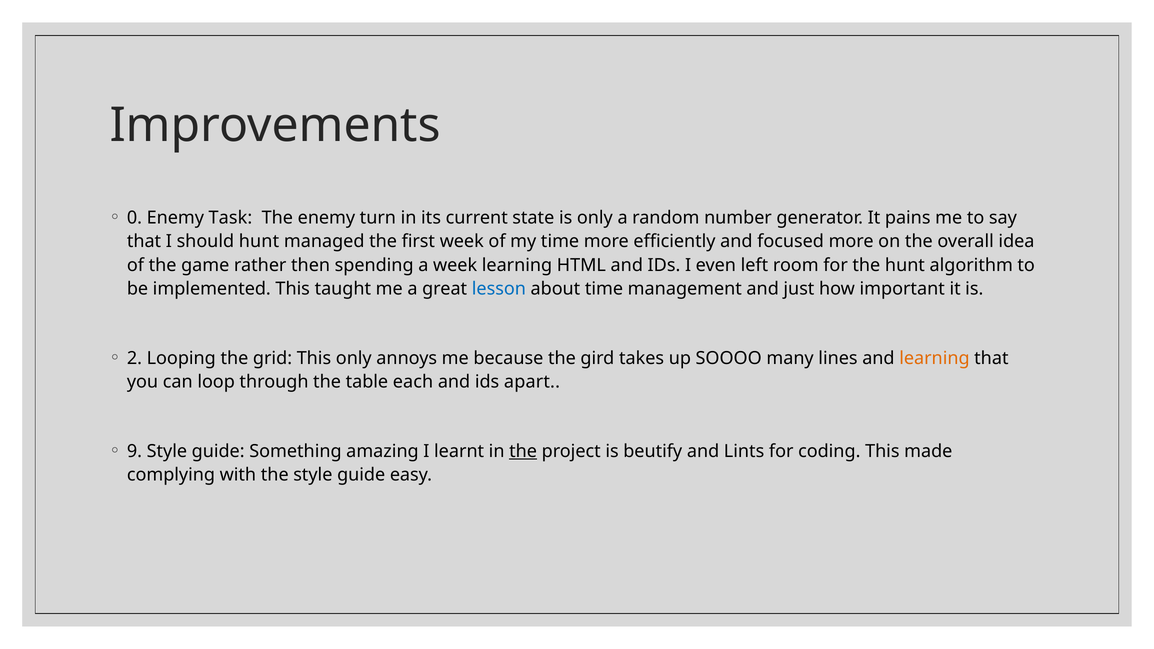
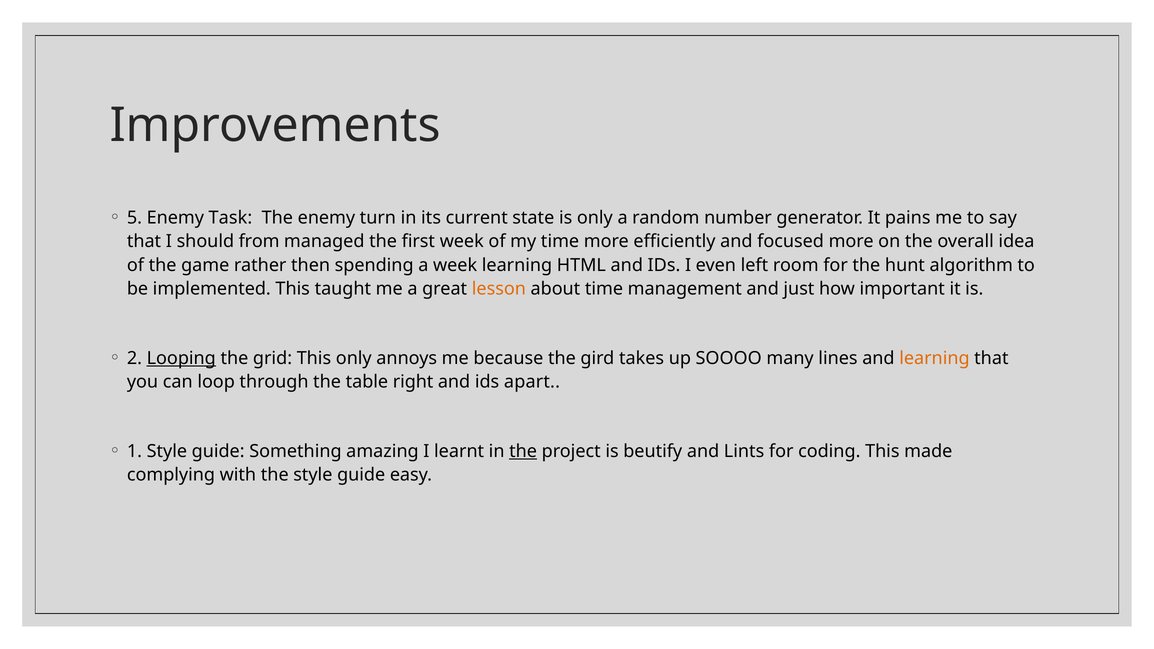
0: 0 -> 5
should hunt: hunt -> from
lesson colour: blue -> orange
Looping underline: none -> present
each: each -> right
9: 9 -> 1
